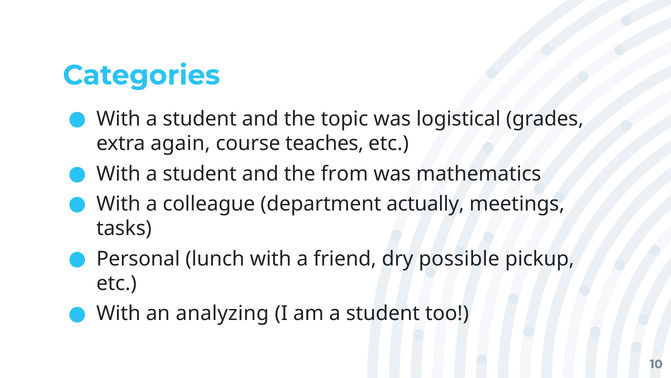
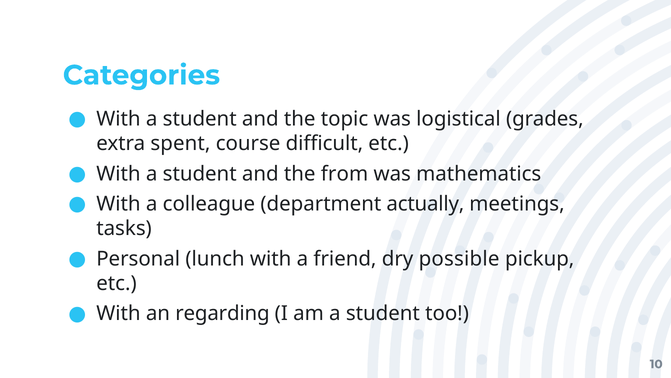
again: again -> spent
teaches: teaches -> difficult
analyzing: analyzing -> regarding
